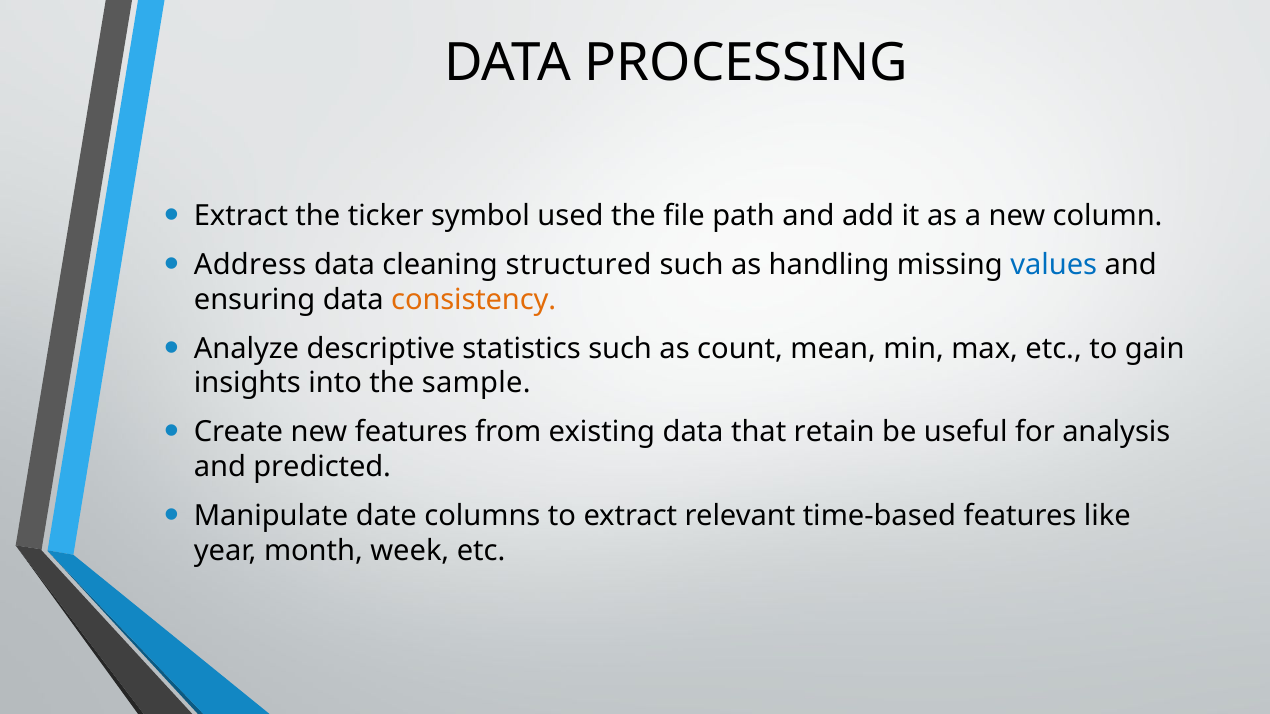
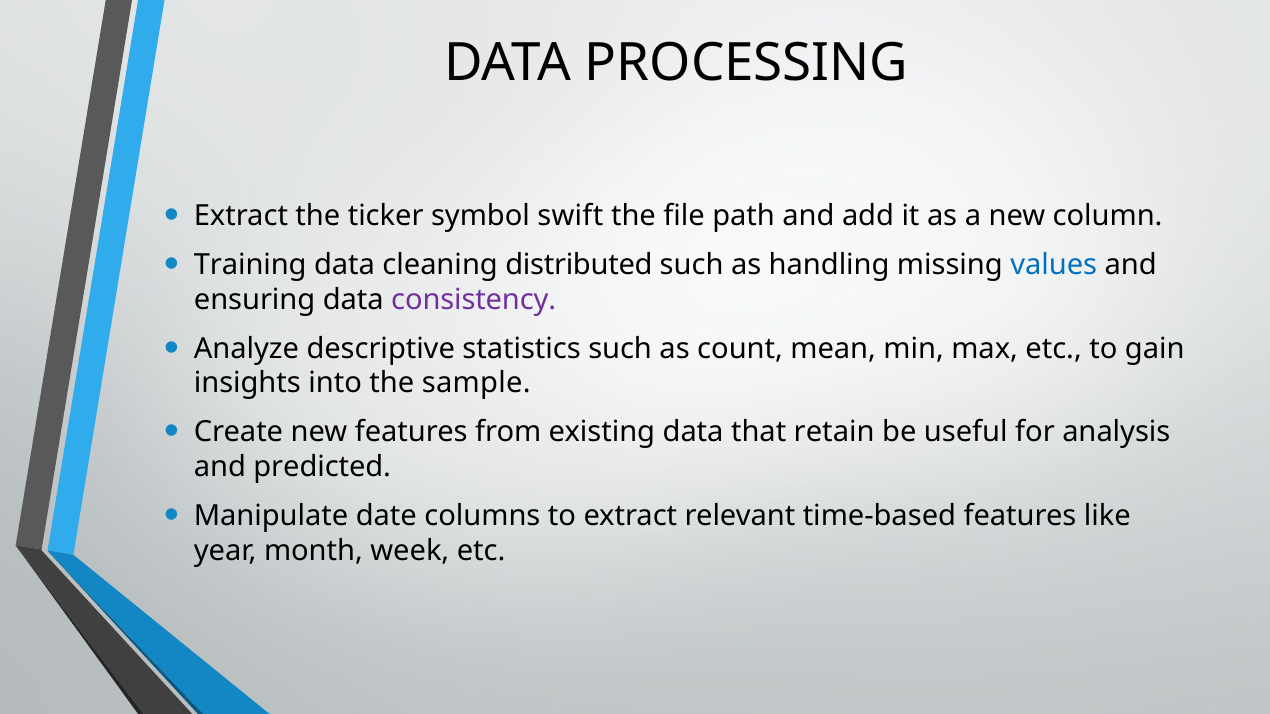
used: used -> swift
Address: Address -> Training
structured: structured -> distributed
consistency colour: orange -> purple
